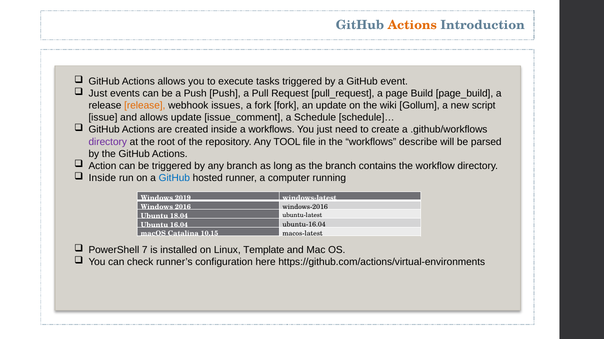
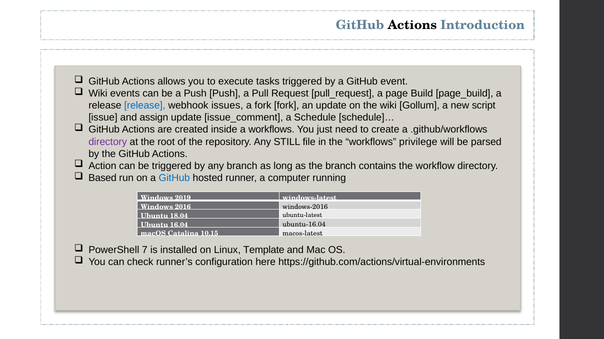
Actions at (412, 25) colour: orange -> black
Just at (98, 94): Just -> Wiki
release at (145, 106) colour: orange -> blue
and allows: allows -> assign
TOOL: TOOL -> STILL
describe: describe -> privilege
Inside at (102, 178): Inside -> Based
